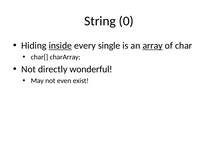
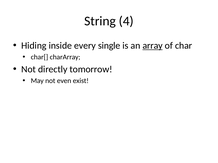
0: 0 -> 4
inside underline: present -> none
wonderful: wonderful -> tomorrow
